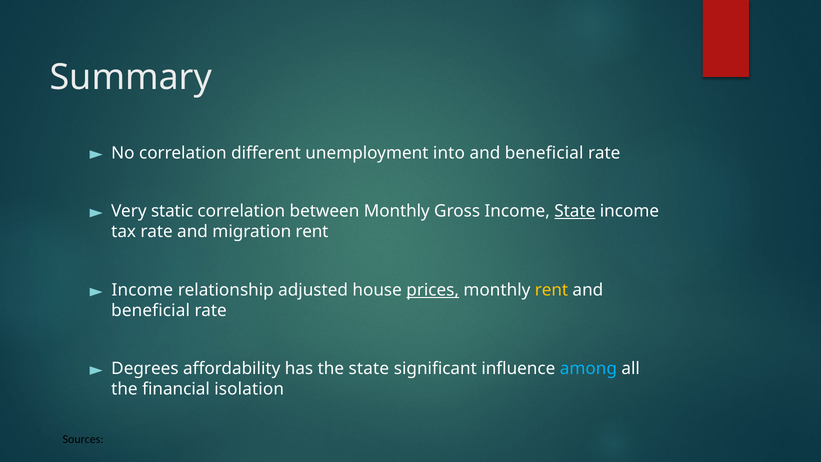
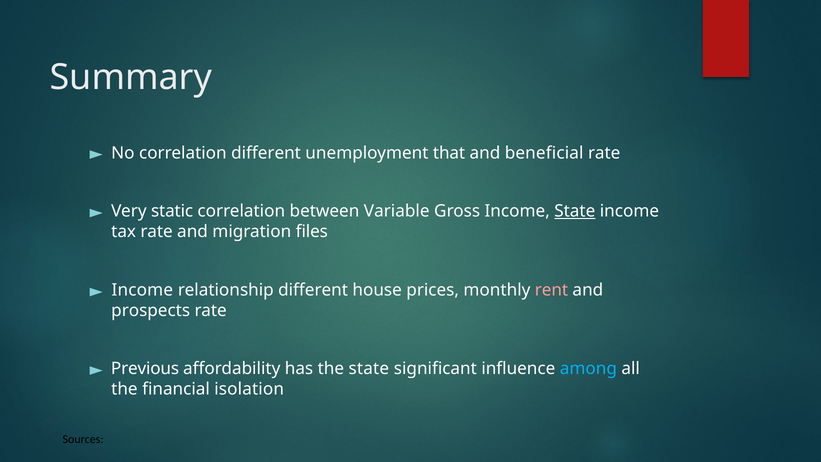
into: into -> that
between Monthly: Monthly -> Variable
migration rent: rent -> files
relationship adjusted: adjusted -> different
prices underline: present -> none
rent at (551, 290) colour: yellow -> pink
beneficial at (151, 310): beneficial -> prospects
Degrees: Degrees -> Previous
